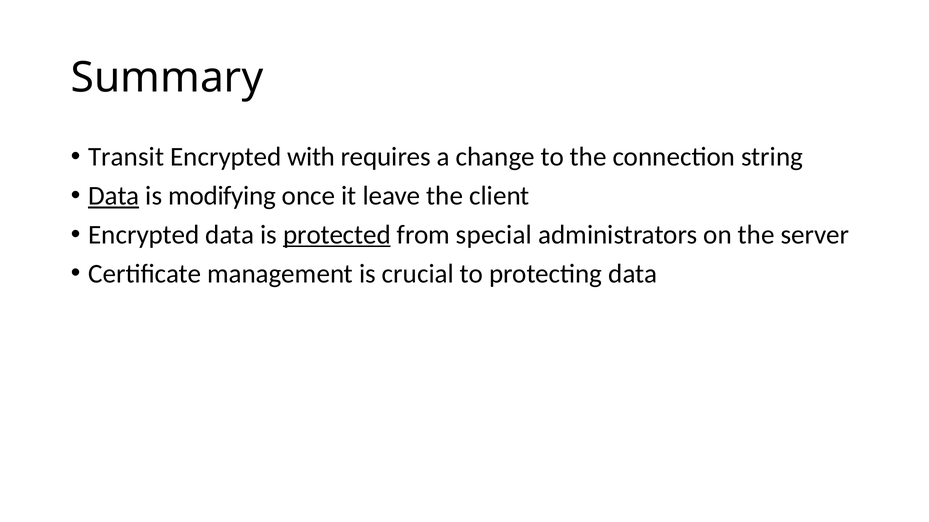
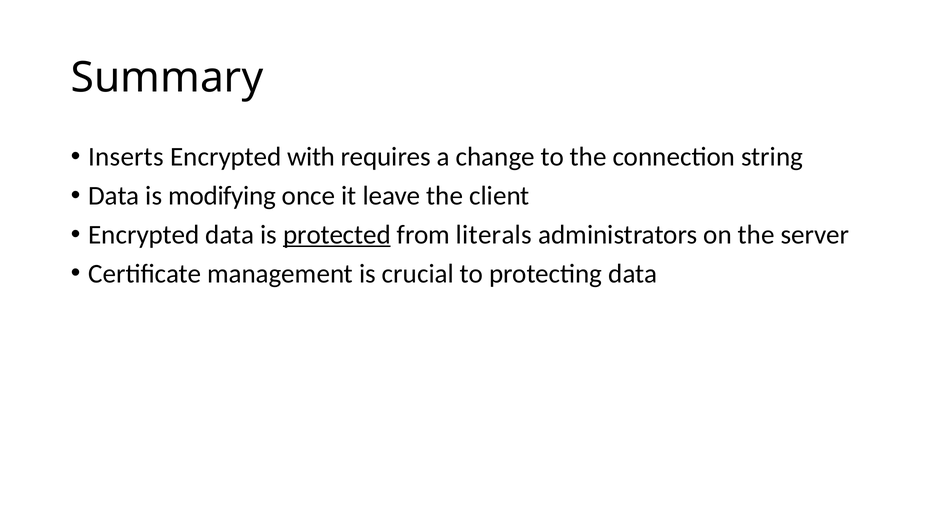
Transit: Transit -> Inserts
Data at (114, 196) underline: present -> none
special: special -> literals
